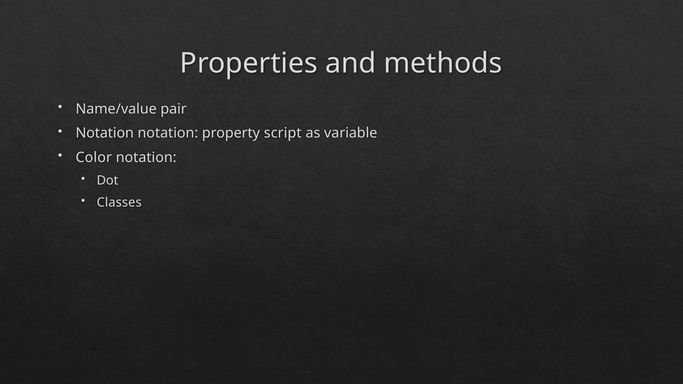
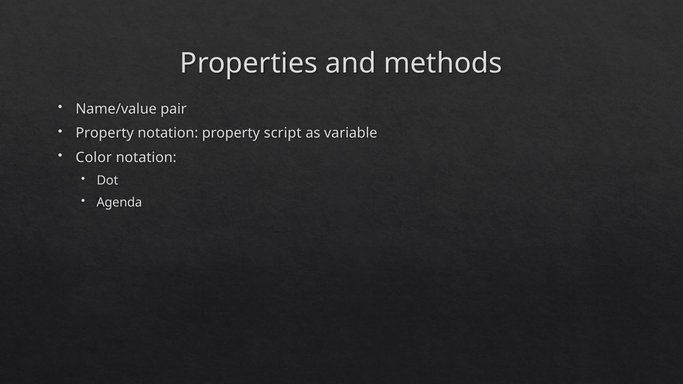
Notation at (105, 133): Notation -> Property
Classes: Classes -> Agenda
